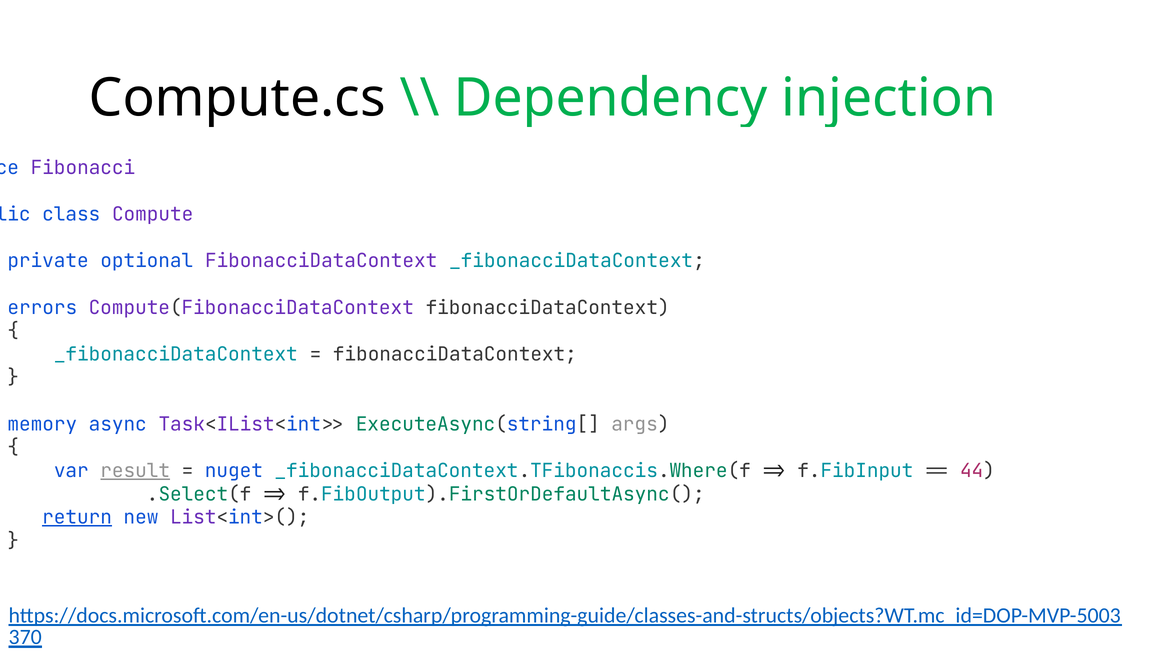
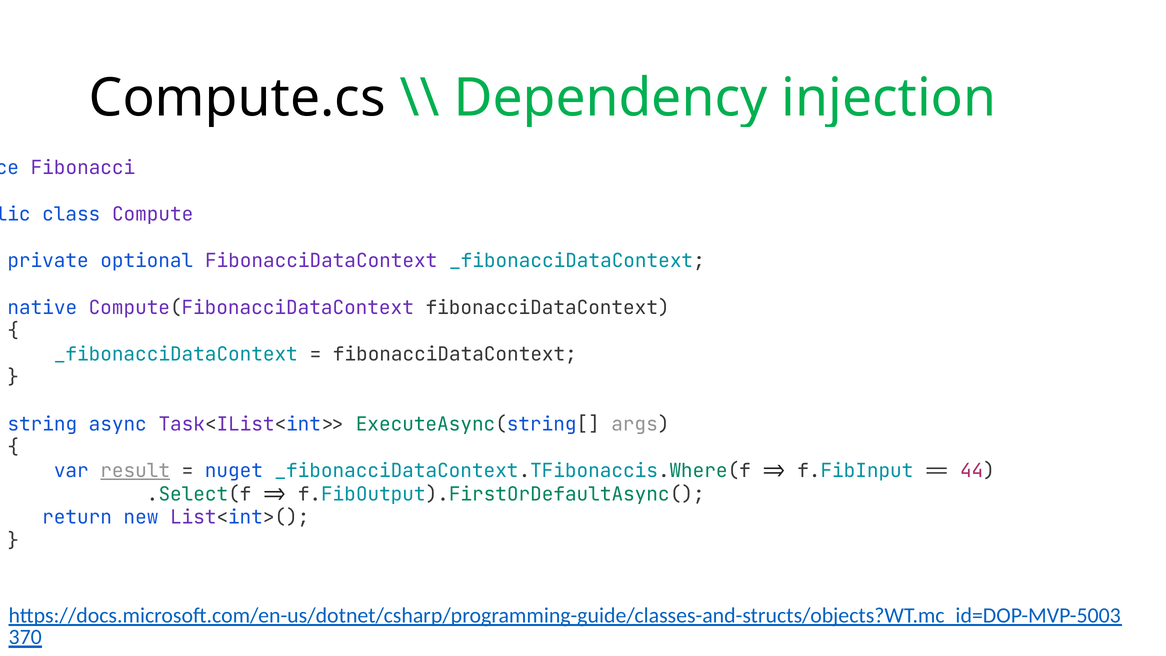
errors: errors -> native
memory: memory -> string
return underline: present -> none
